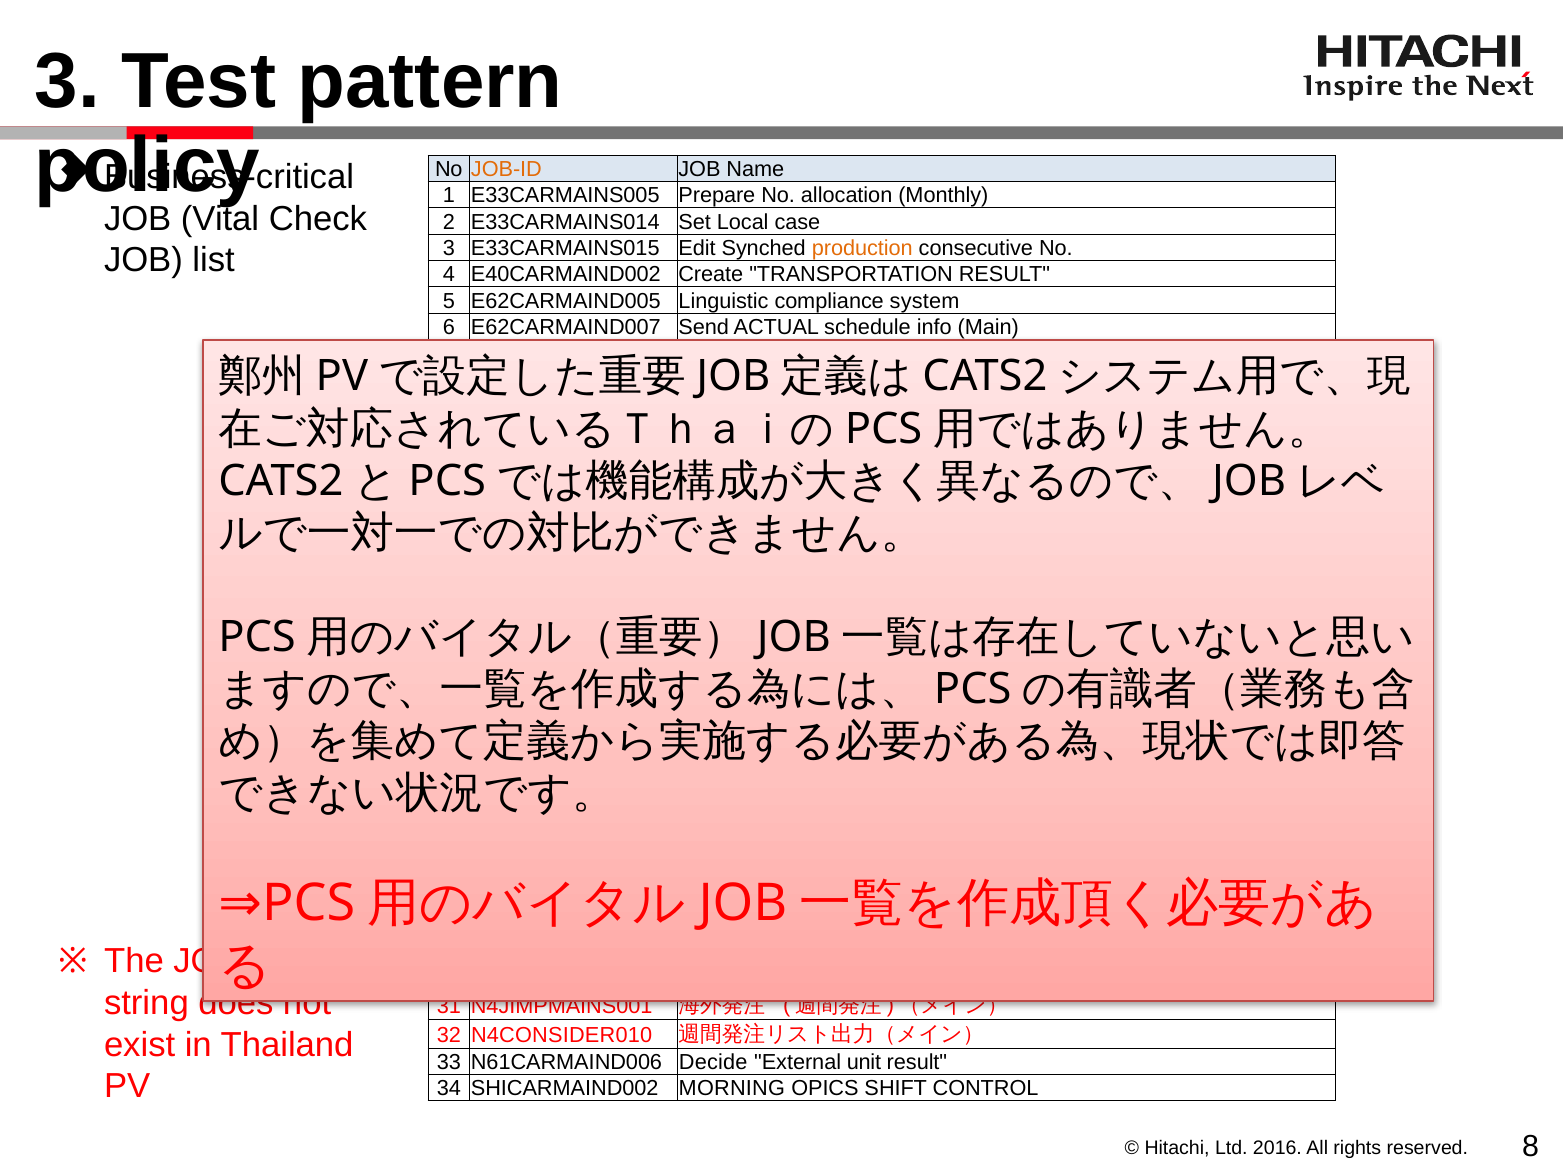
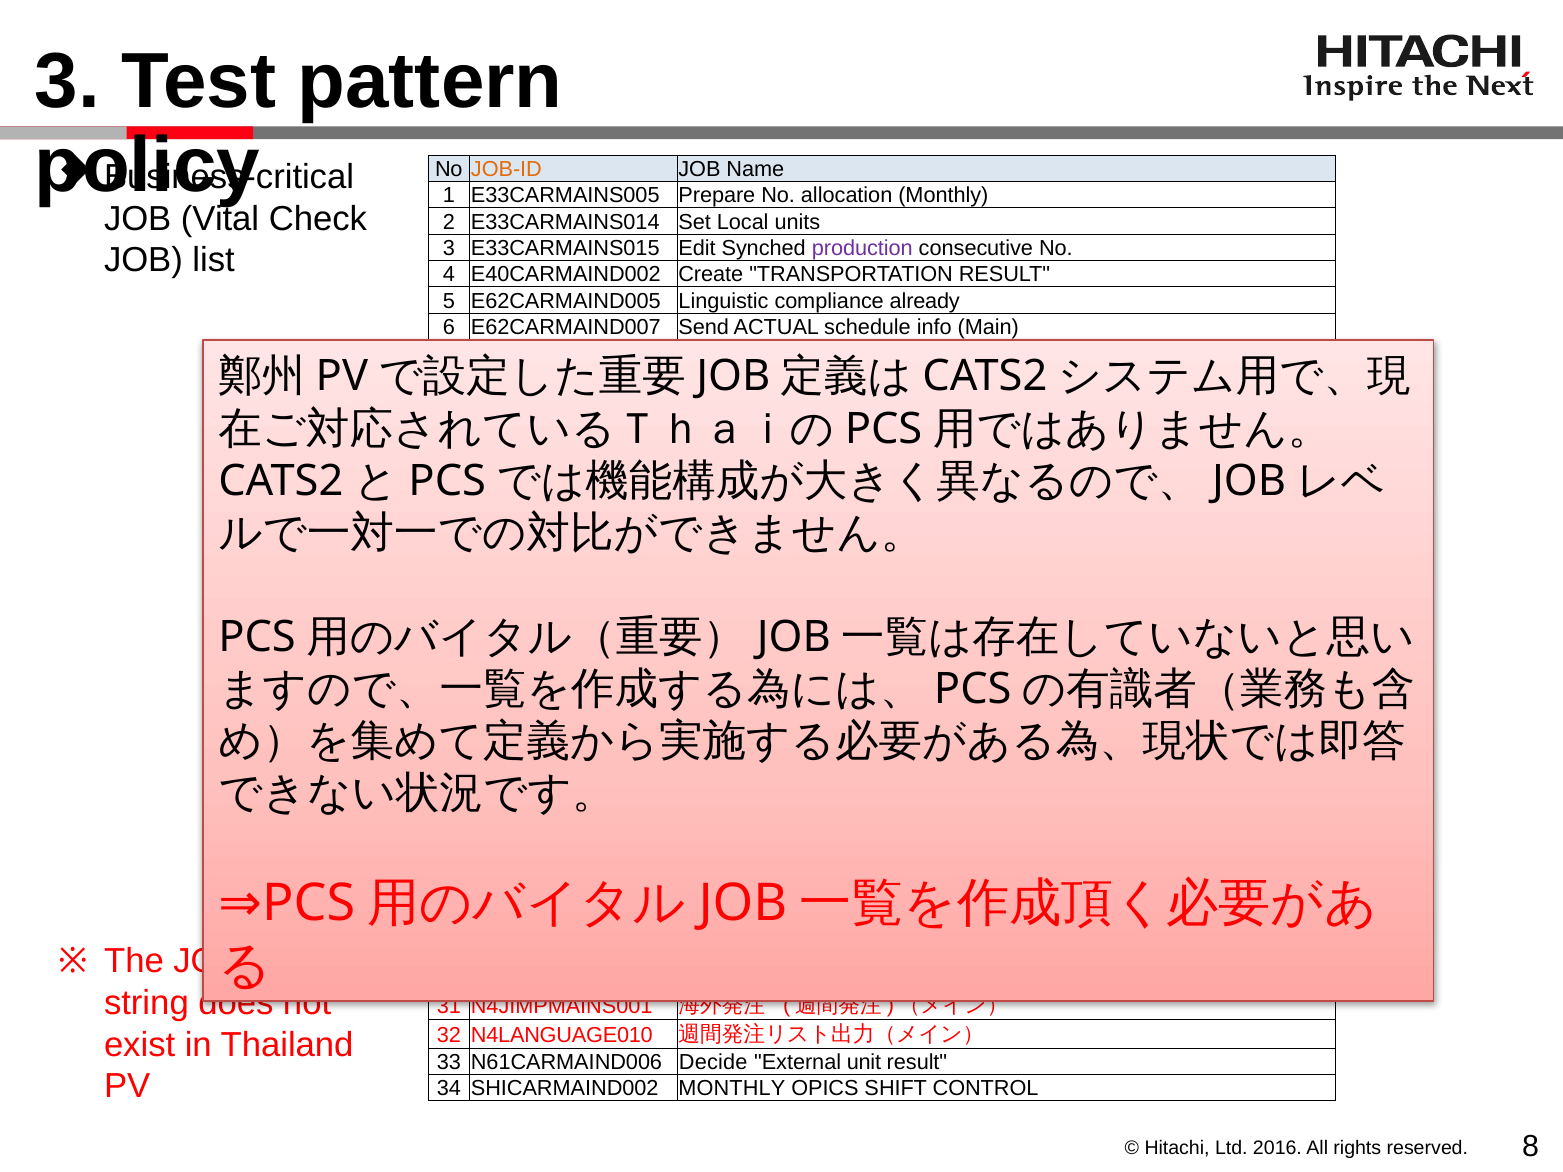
case: case -> units
production colour: orange -> purple
system: system -> already
N4CONSIDER010: N4CONSIDER010 -> N4LANGUAGE010
SHICARMAIND002 MORNING: MORNING -> MONTHLY
